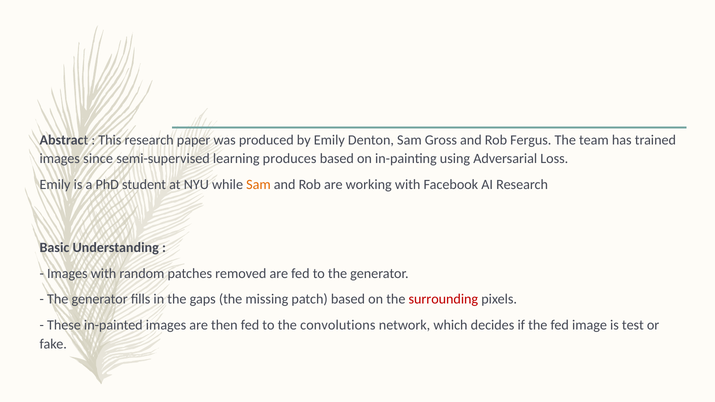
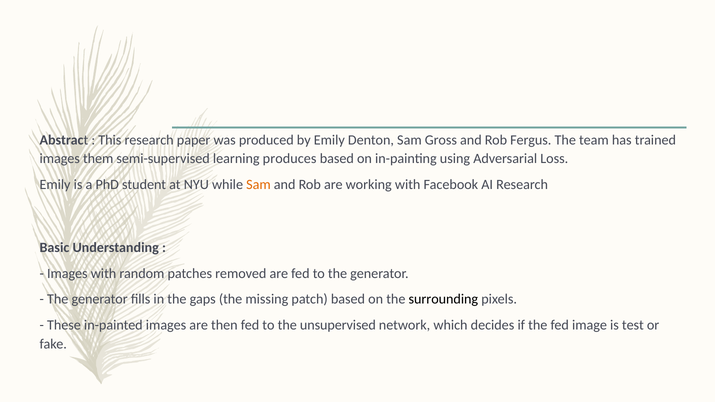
since: since -> them
surrounding colour: red -> black
convolutions: convolutions -> unsupervised
